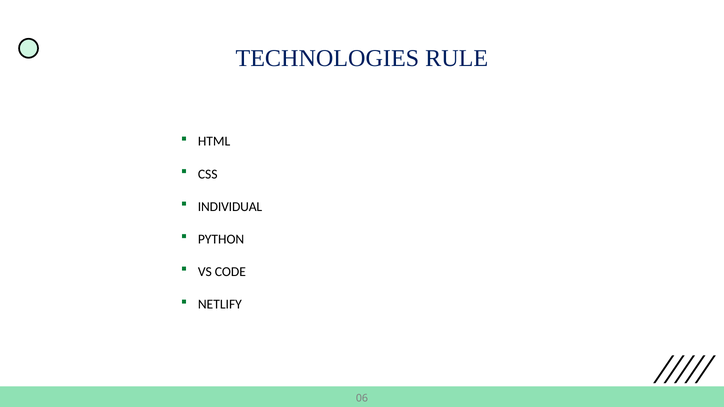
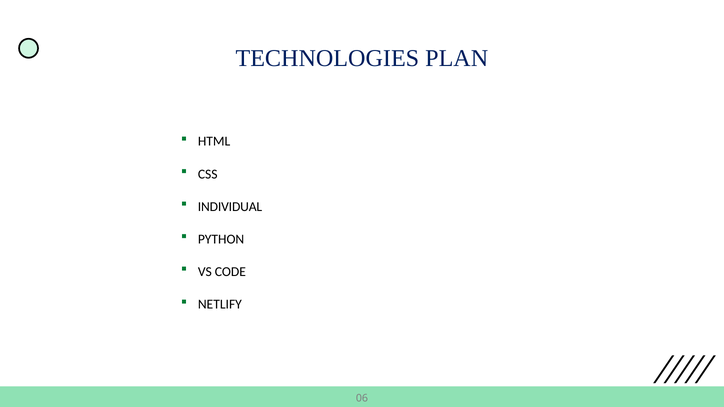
RULE: RULE -> PLAN
